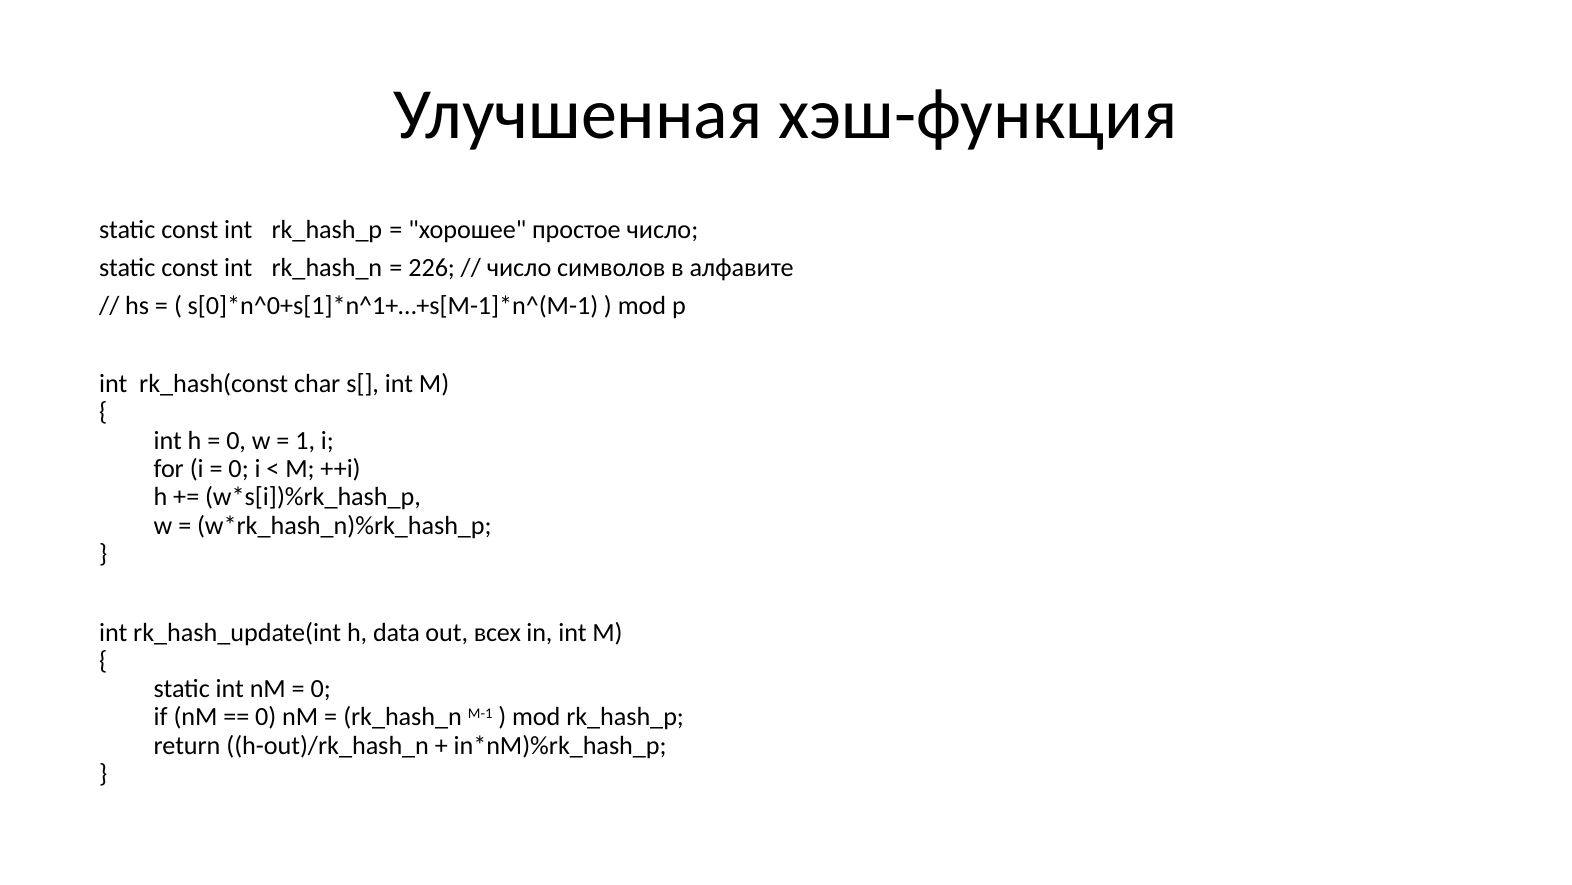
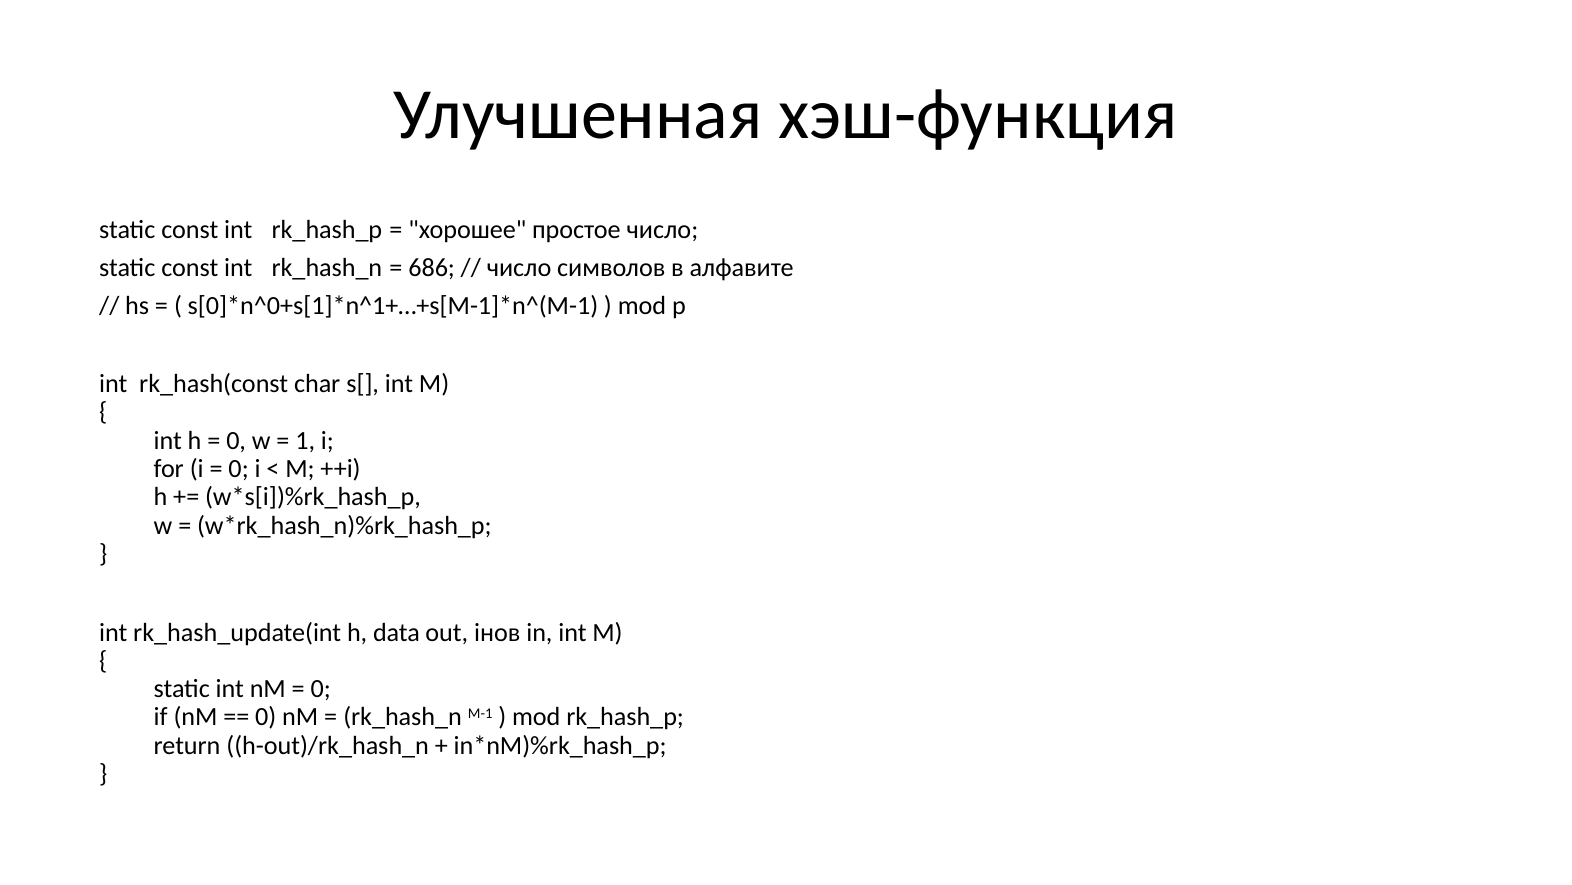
226: 226 -> 686
всех: всех -> iнов
